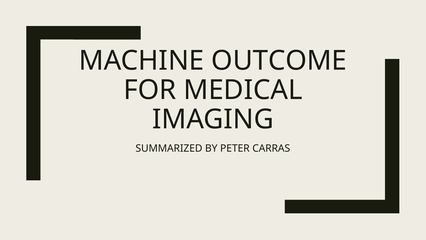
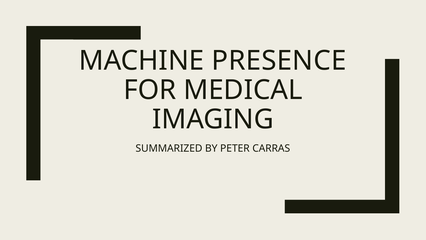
OUTCOME: OUTCOME -> PRESENCE
